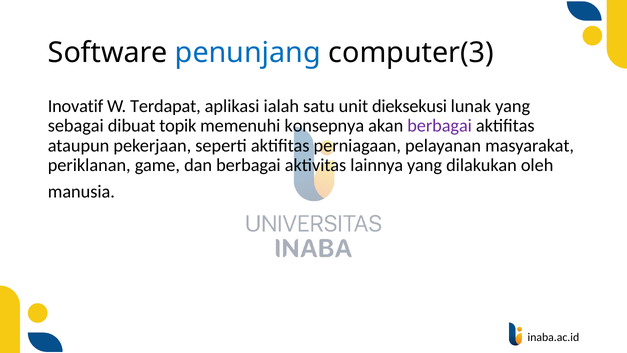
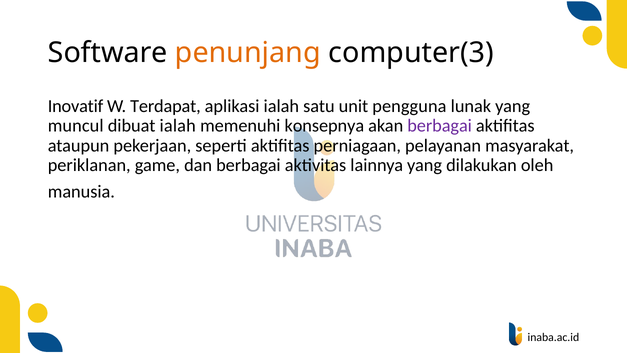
penunjang colour: blue -> orange
dieksekusi: dieksekusi -> pengguna
sebagai: sebagai -> muncul
dibuat topik: topik -> ialah
